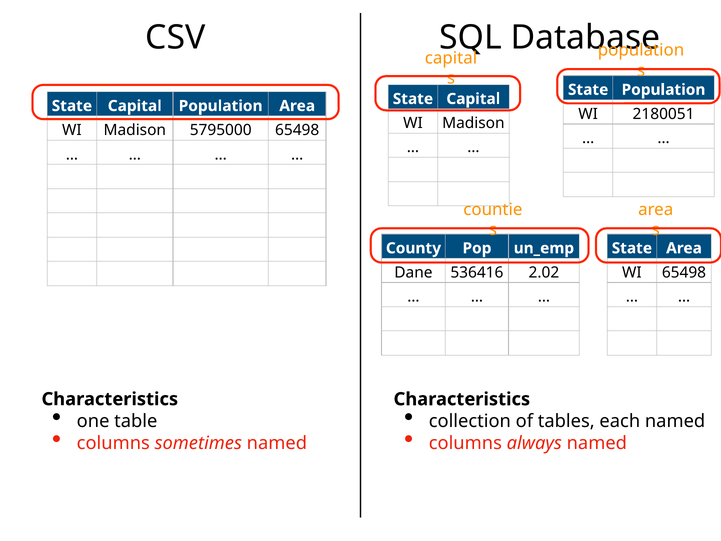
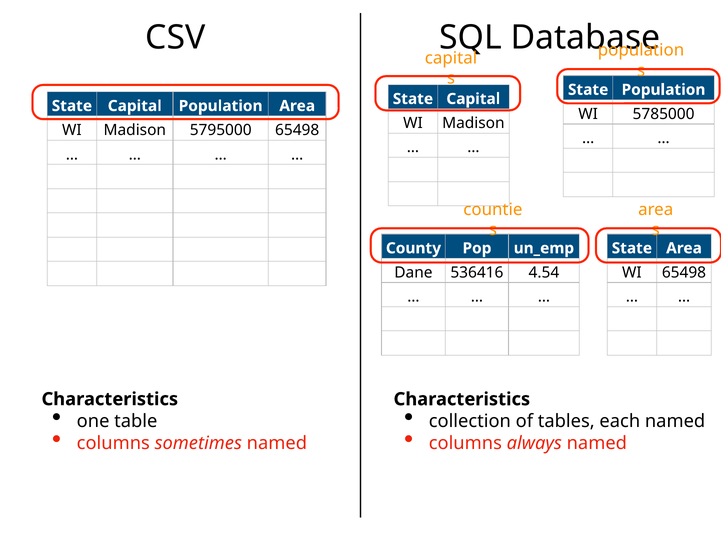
2180051: 2180051 -> 5785000
2.02: 2.02 -> 4.54
